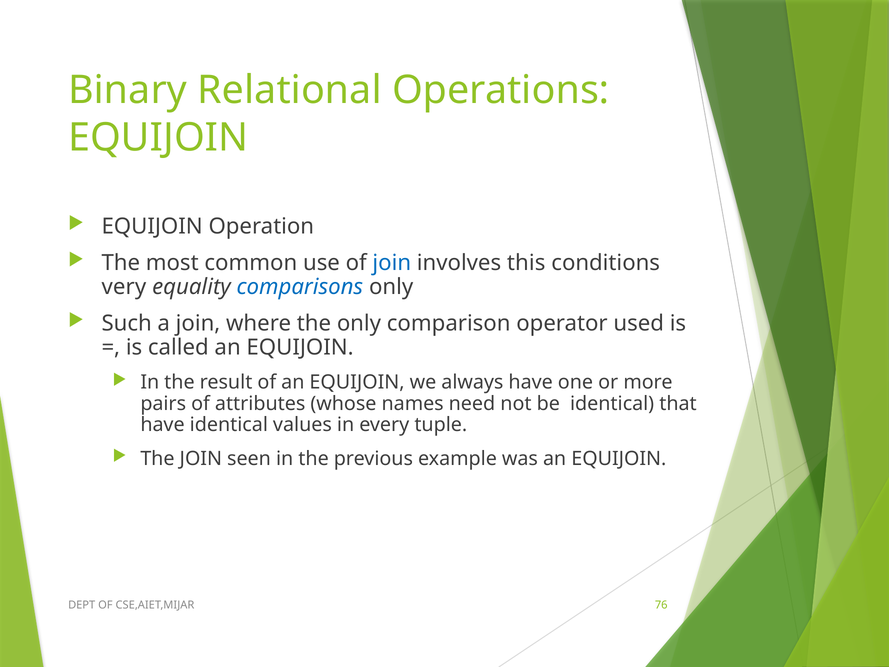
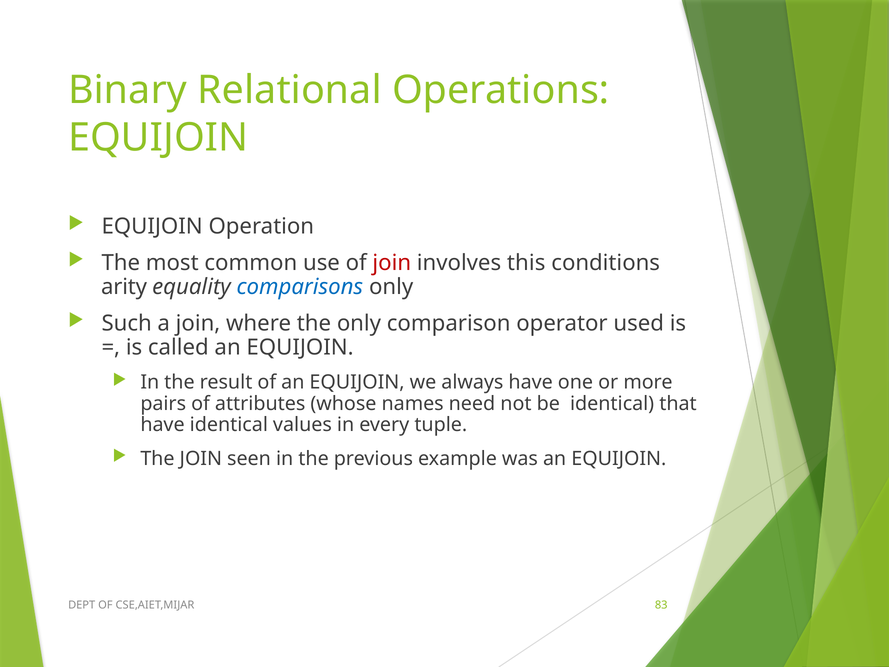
join at (392, 263) colour: blue -> red
very: very -> arity
76: 76 -> 83
